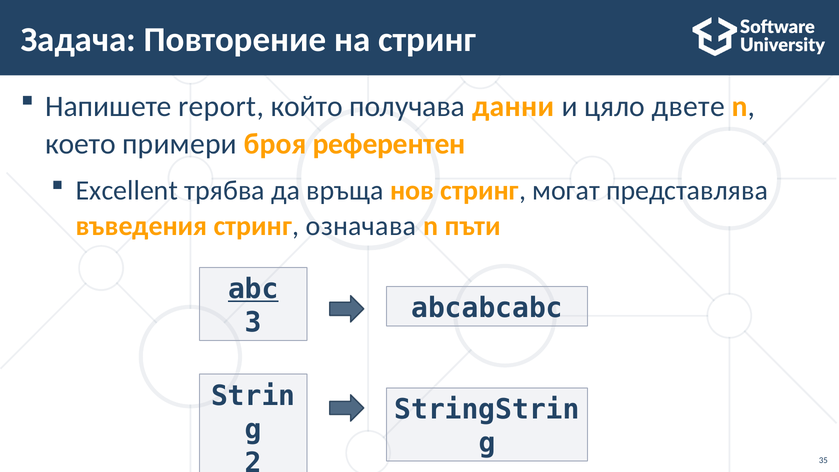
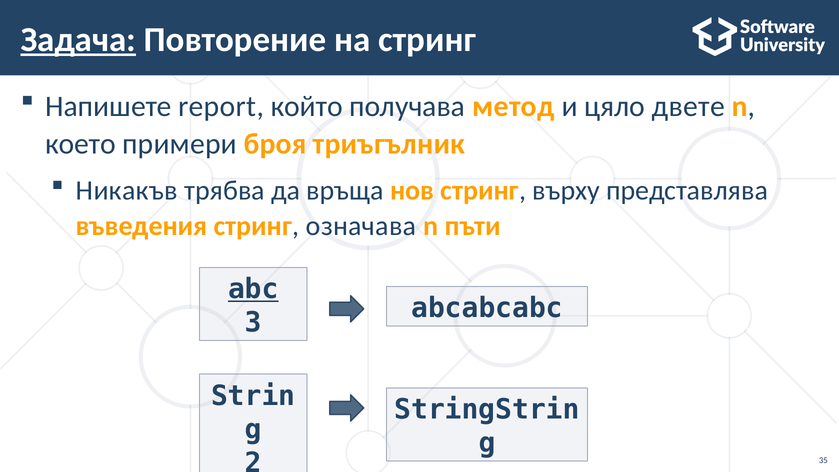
Задача underline: none -> present
данни: данни -> метод
референтен: референтен -> триъгълник
Excellent: Excellent -> Никакъв
могат: могат -> върху
